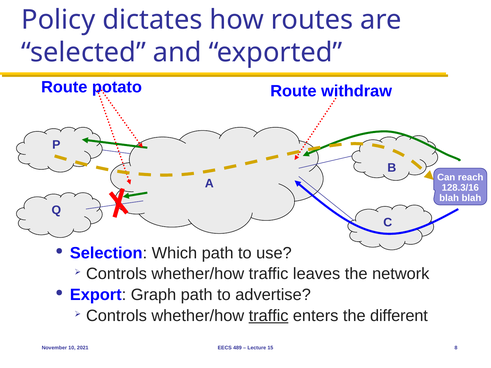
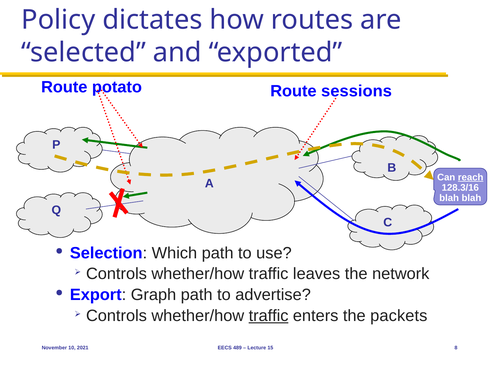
withdraw: withdraw -> sessions
reach underline: none -> present
different: different -> packets
